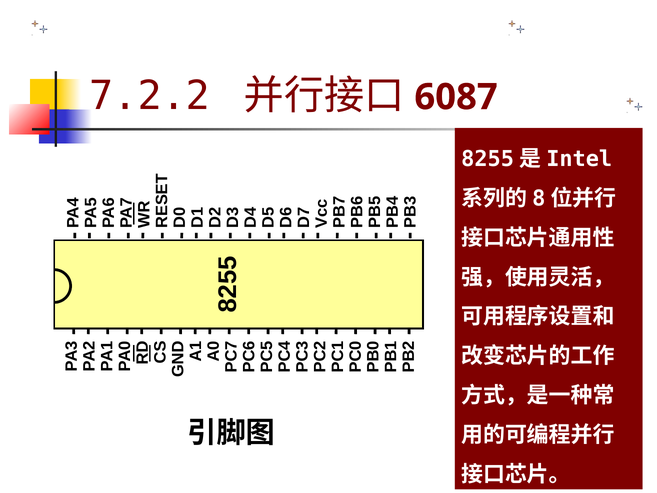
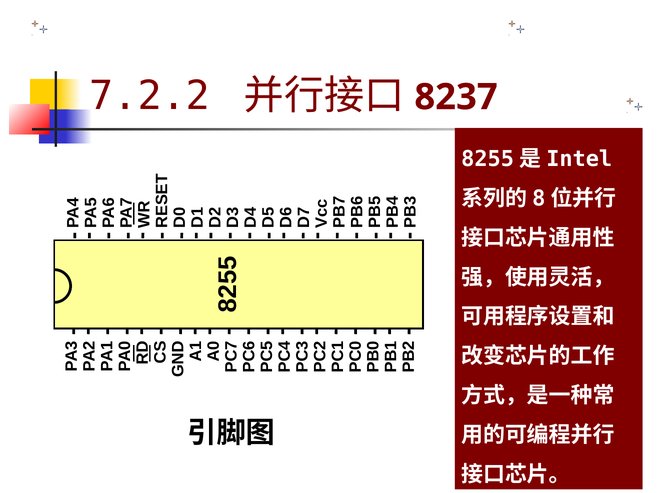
6087: 6087 -> 8237
